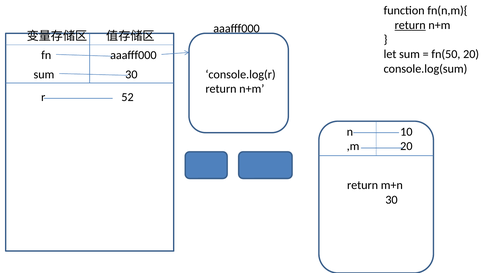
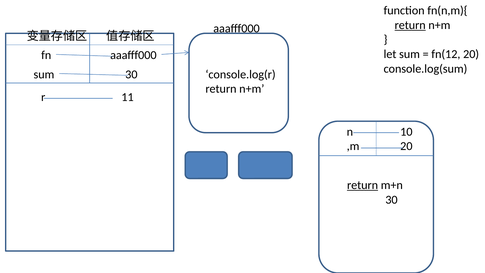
fn(50: fn(50 -> fn(12
52: 52 -> 11
return at (363, 185) underline: none -> present
